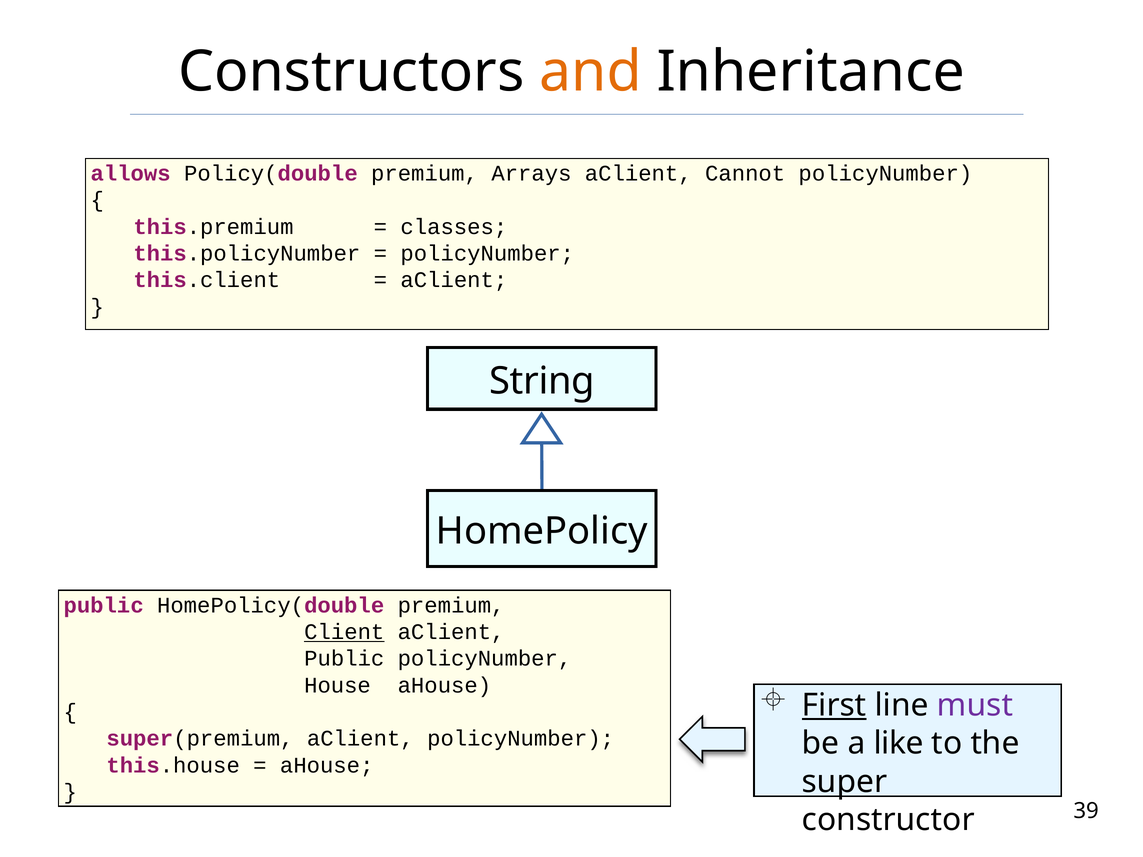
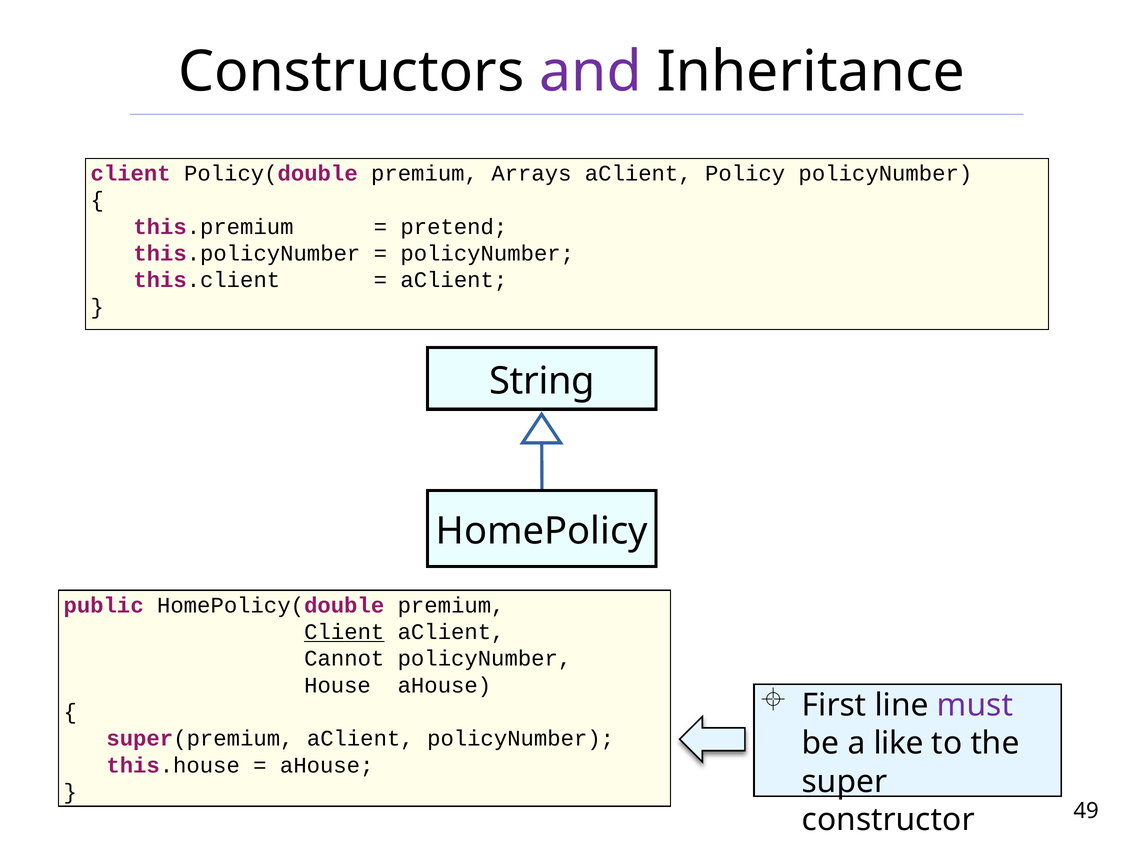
and colour: orange -> purple
allows at (131, 173): allows -> client
Cannot: Cannot -> Policy
classes: classes -> pretend
Public at (344, 659): Public -> Cannot
First underline: present -> none
39: 39 -> 49
